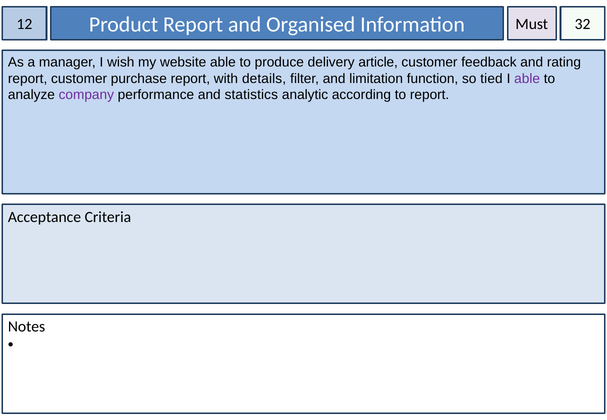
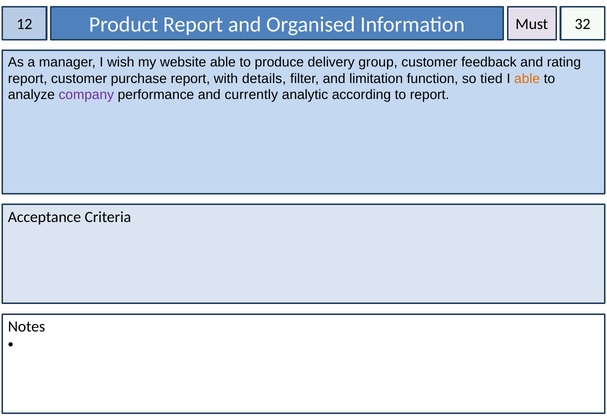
article: article -> group
able at (527, 79) colour: purple -> orange
statistics: statistics -> currently
